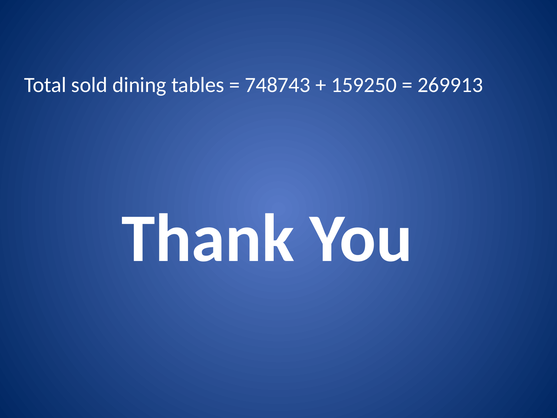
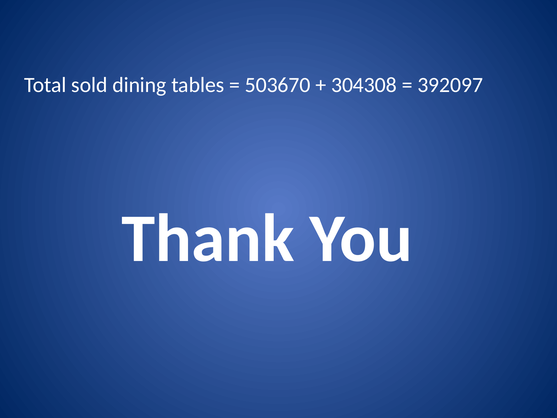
748743: 748743 -> 503670
159250: 159250 -> 304308
269913: 269913 -> 392097
